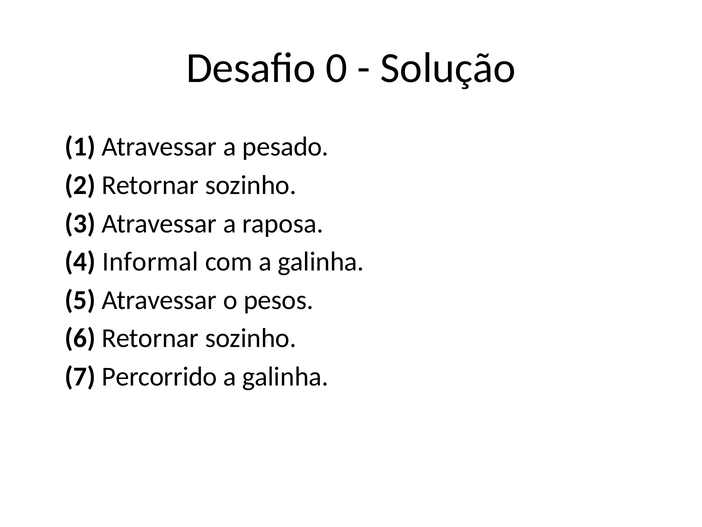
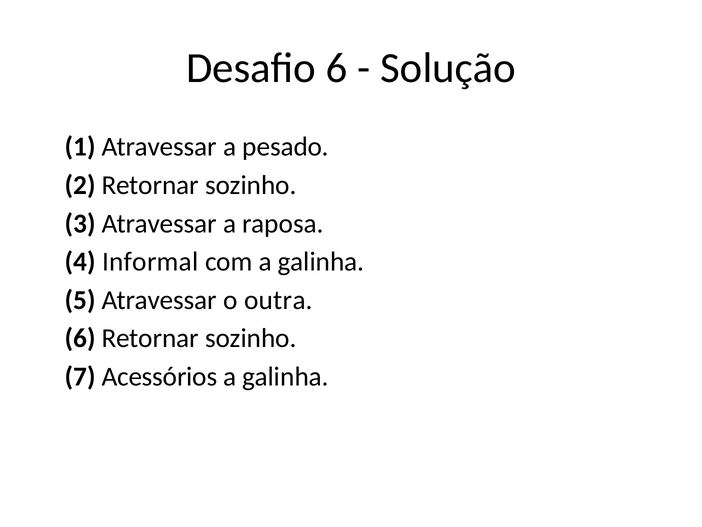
Desafio 0: 0 -> 6
pesos: pesos -> outra
Percorrido: Percorrido -> Acessórios
